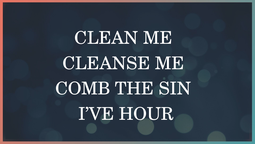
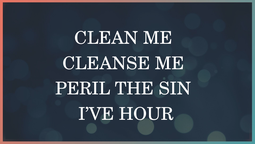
COMB: COMB -> PERIL
